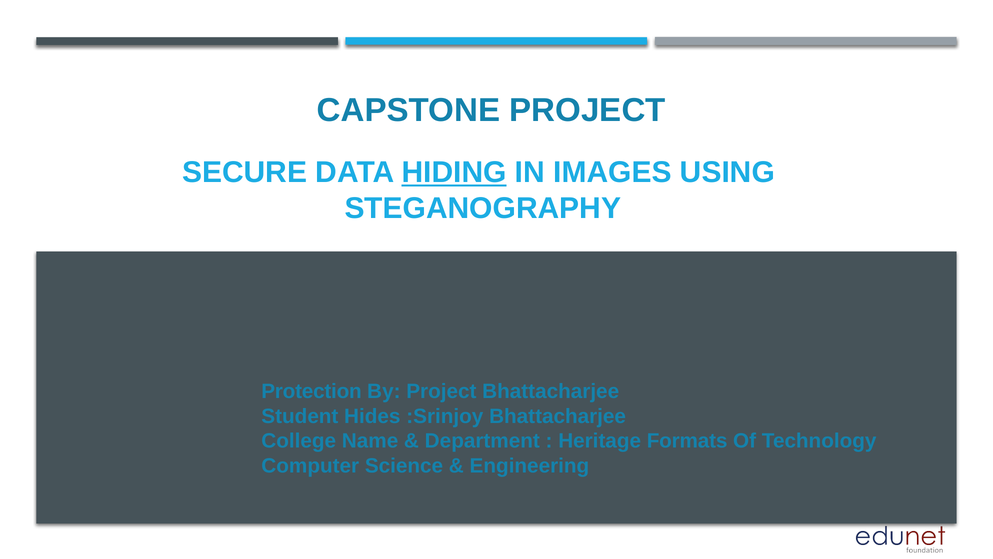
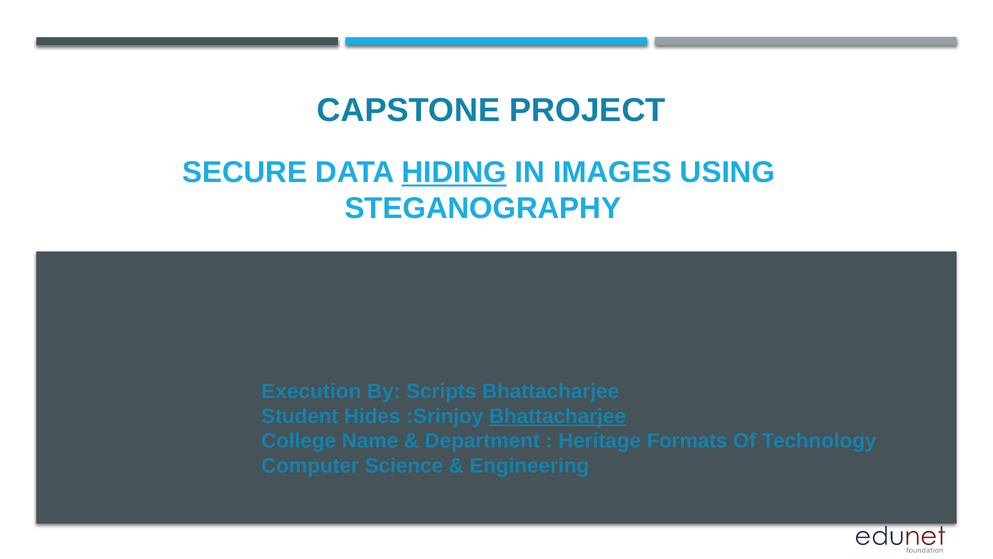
Protection: Protection -> Execution
By Project: Project -> Scripts
Bhattacharjee at (558, 416) underline: none -> present
